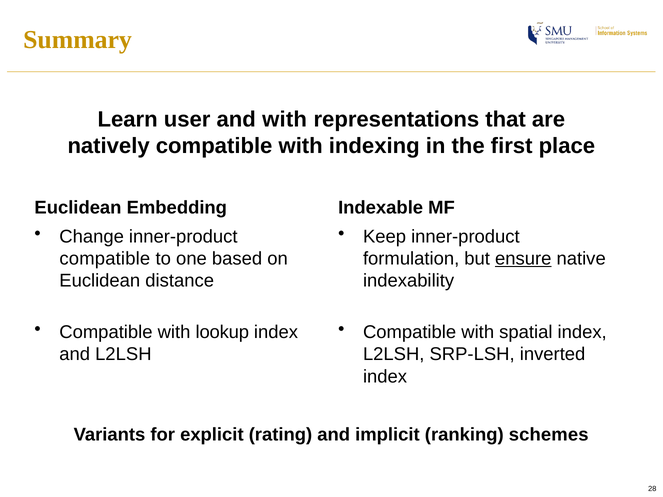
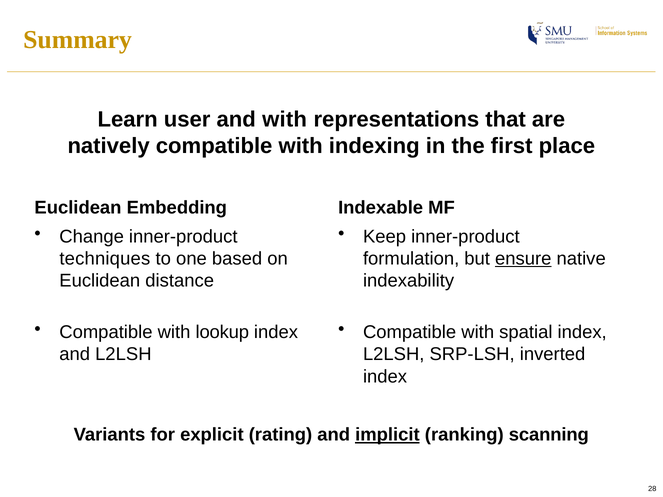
compatible at (105, 259): compatible -> techniques
implicit underline: none -> present
schemes: schemes -> scanning
